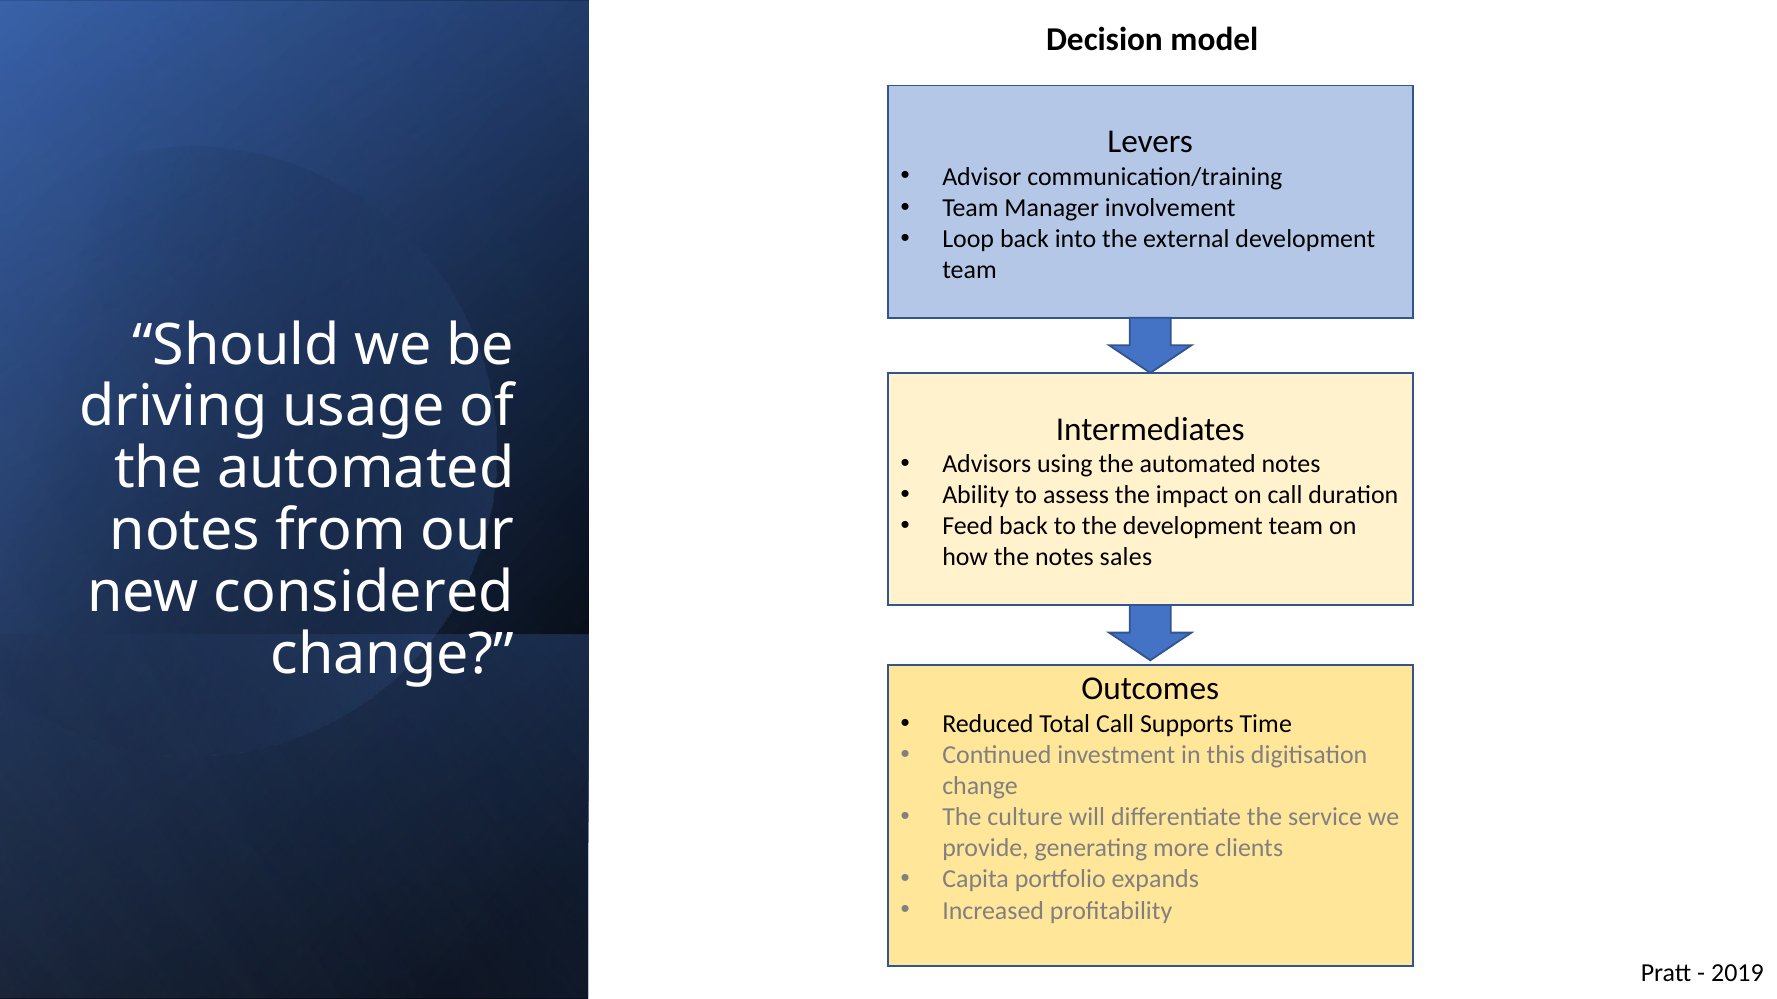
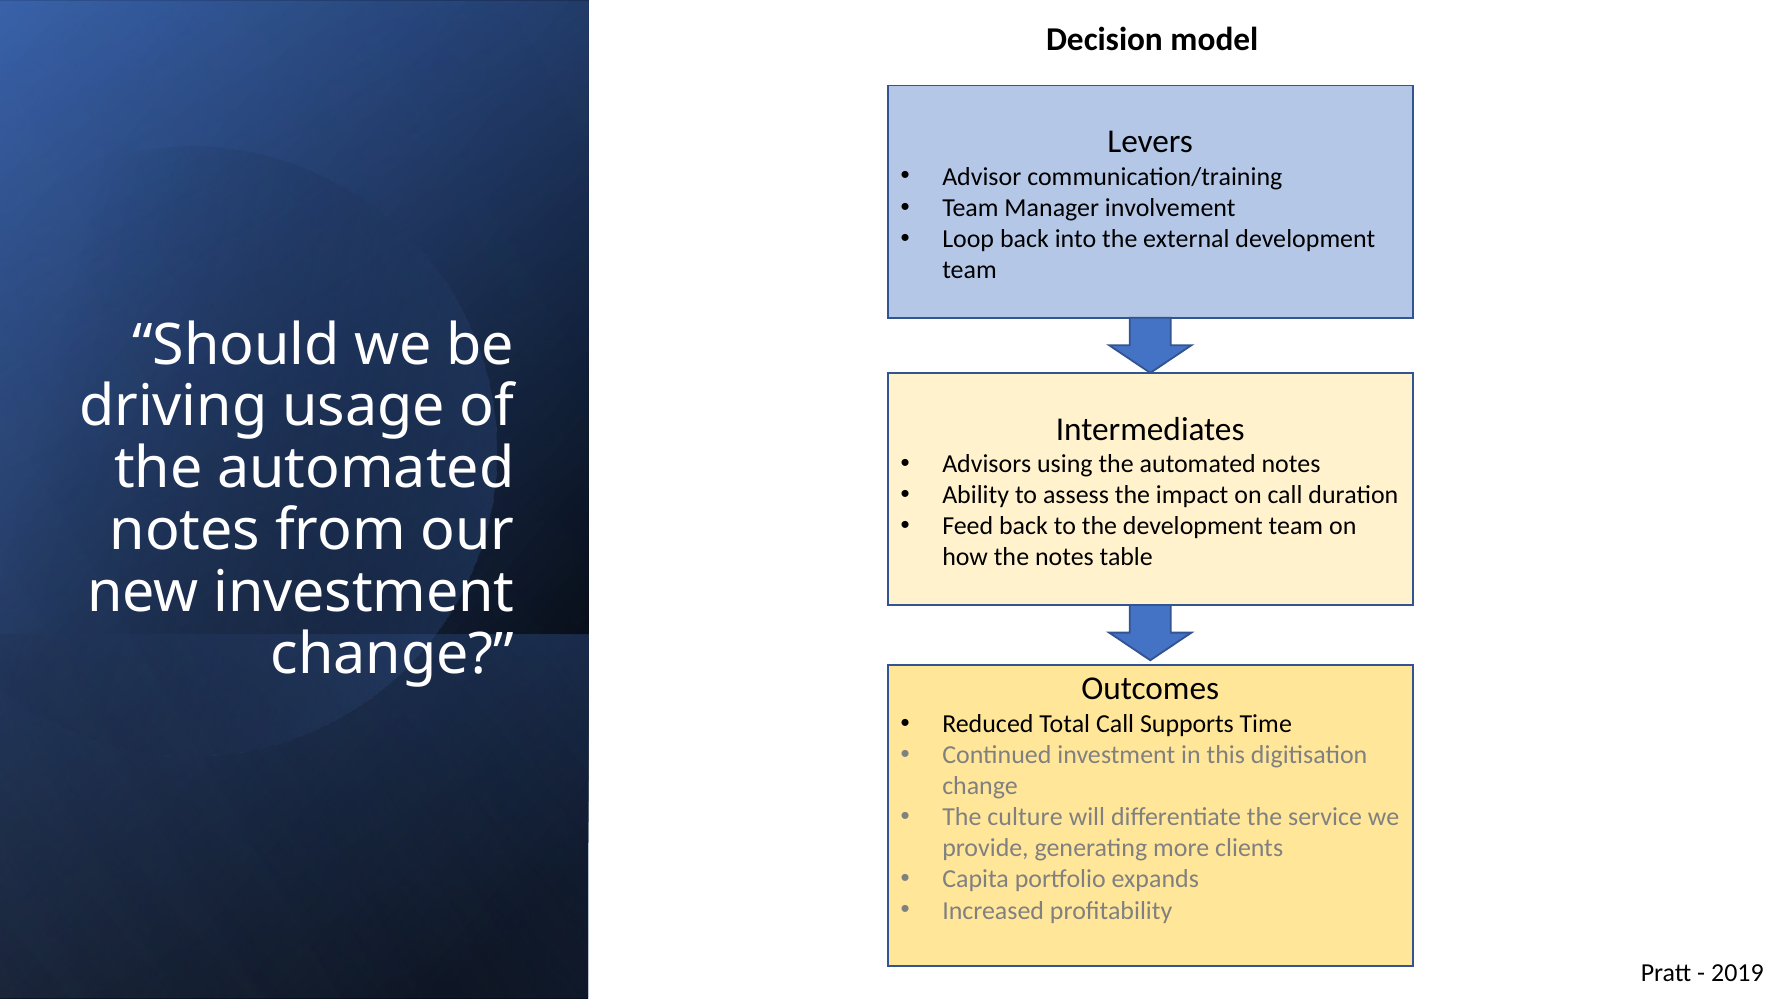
sales: sales -> table
new considered: considered -> investment
